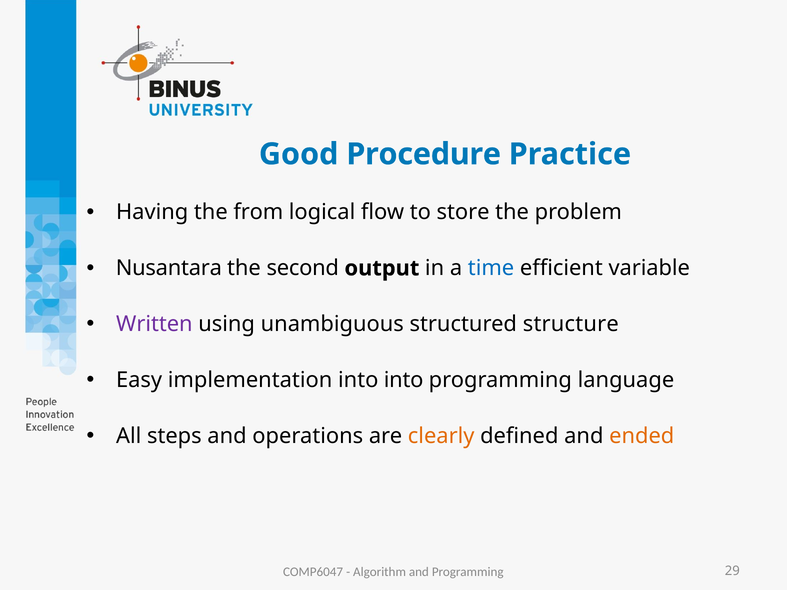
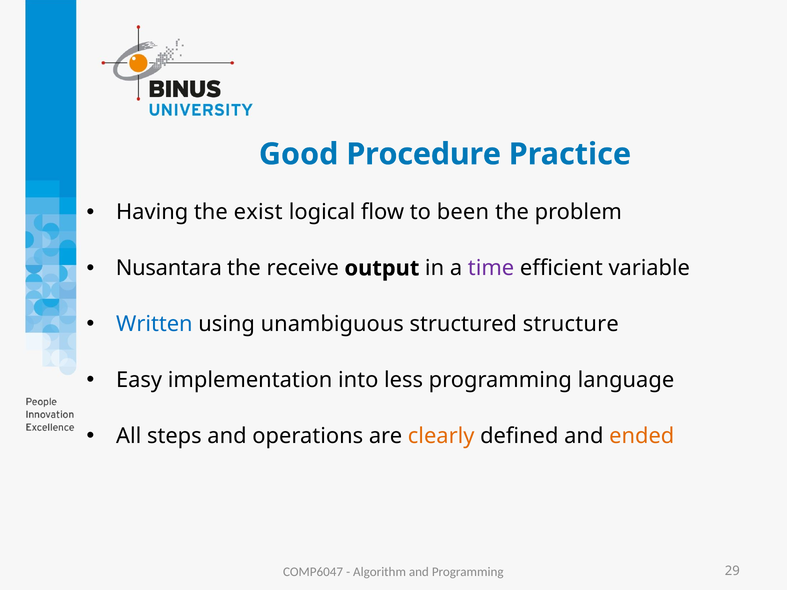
from: from -> exist
store: store -> been
second: second -> receive
time colour: blue -> purple
Written colour: purple -> blue
into into: into -> less
